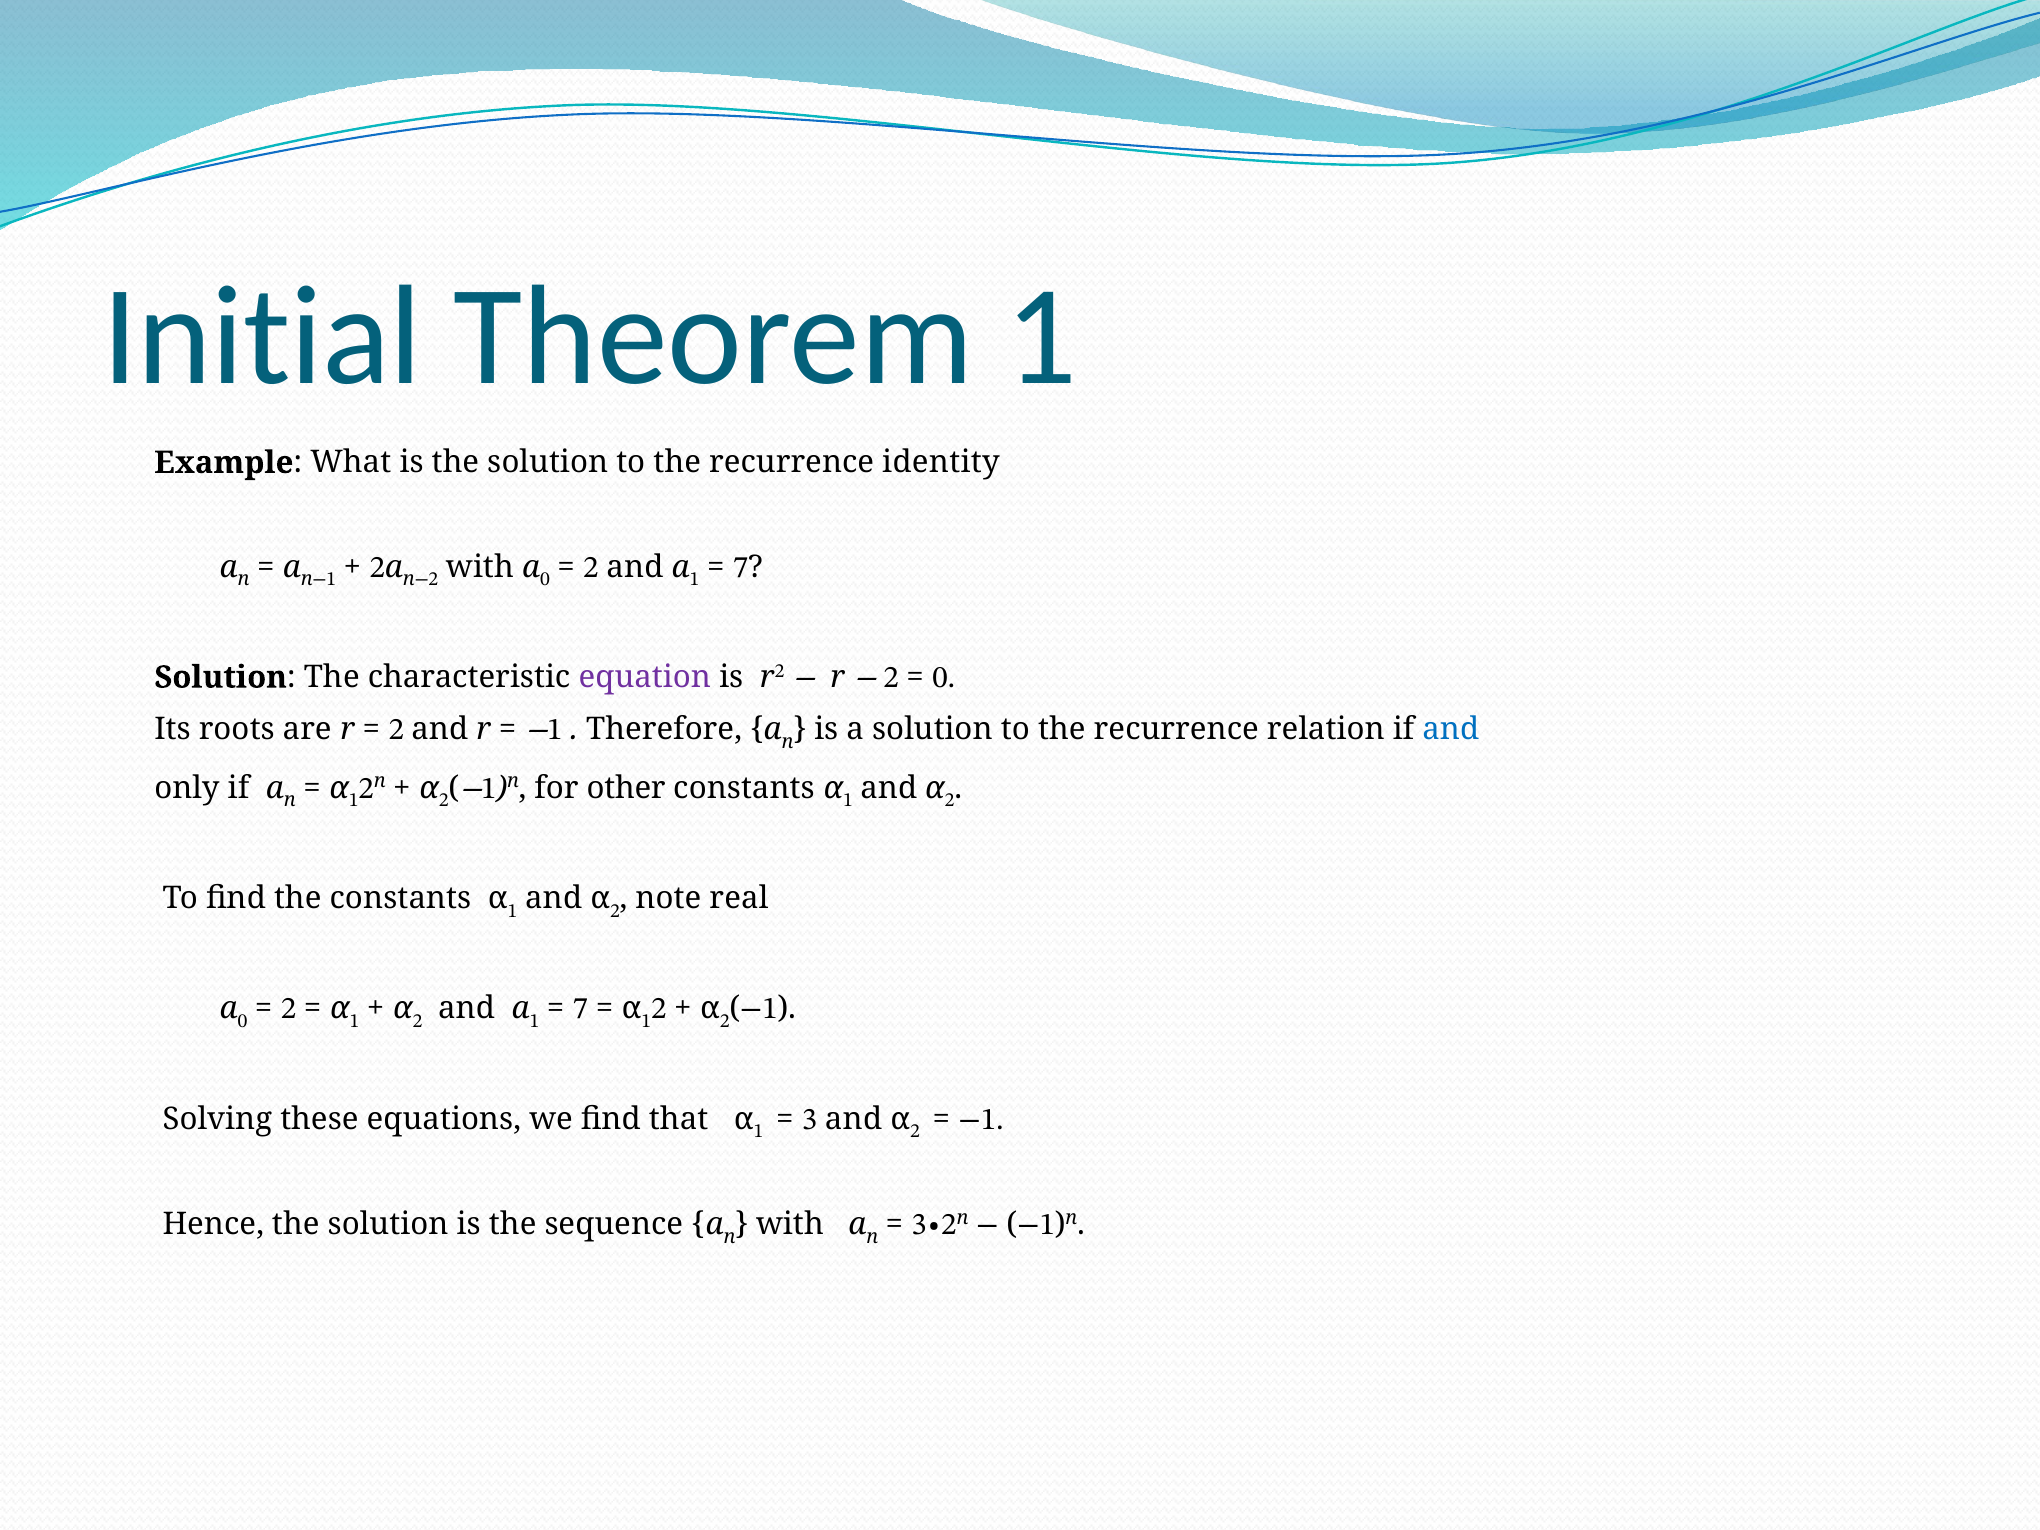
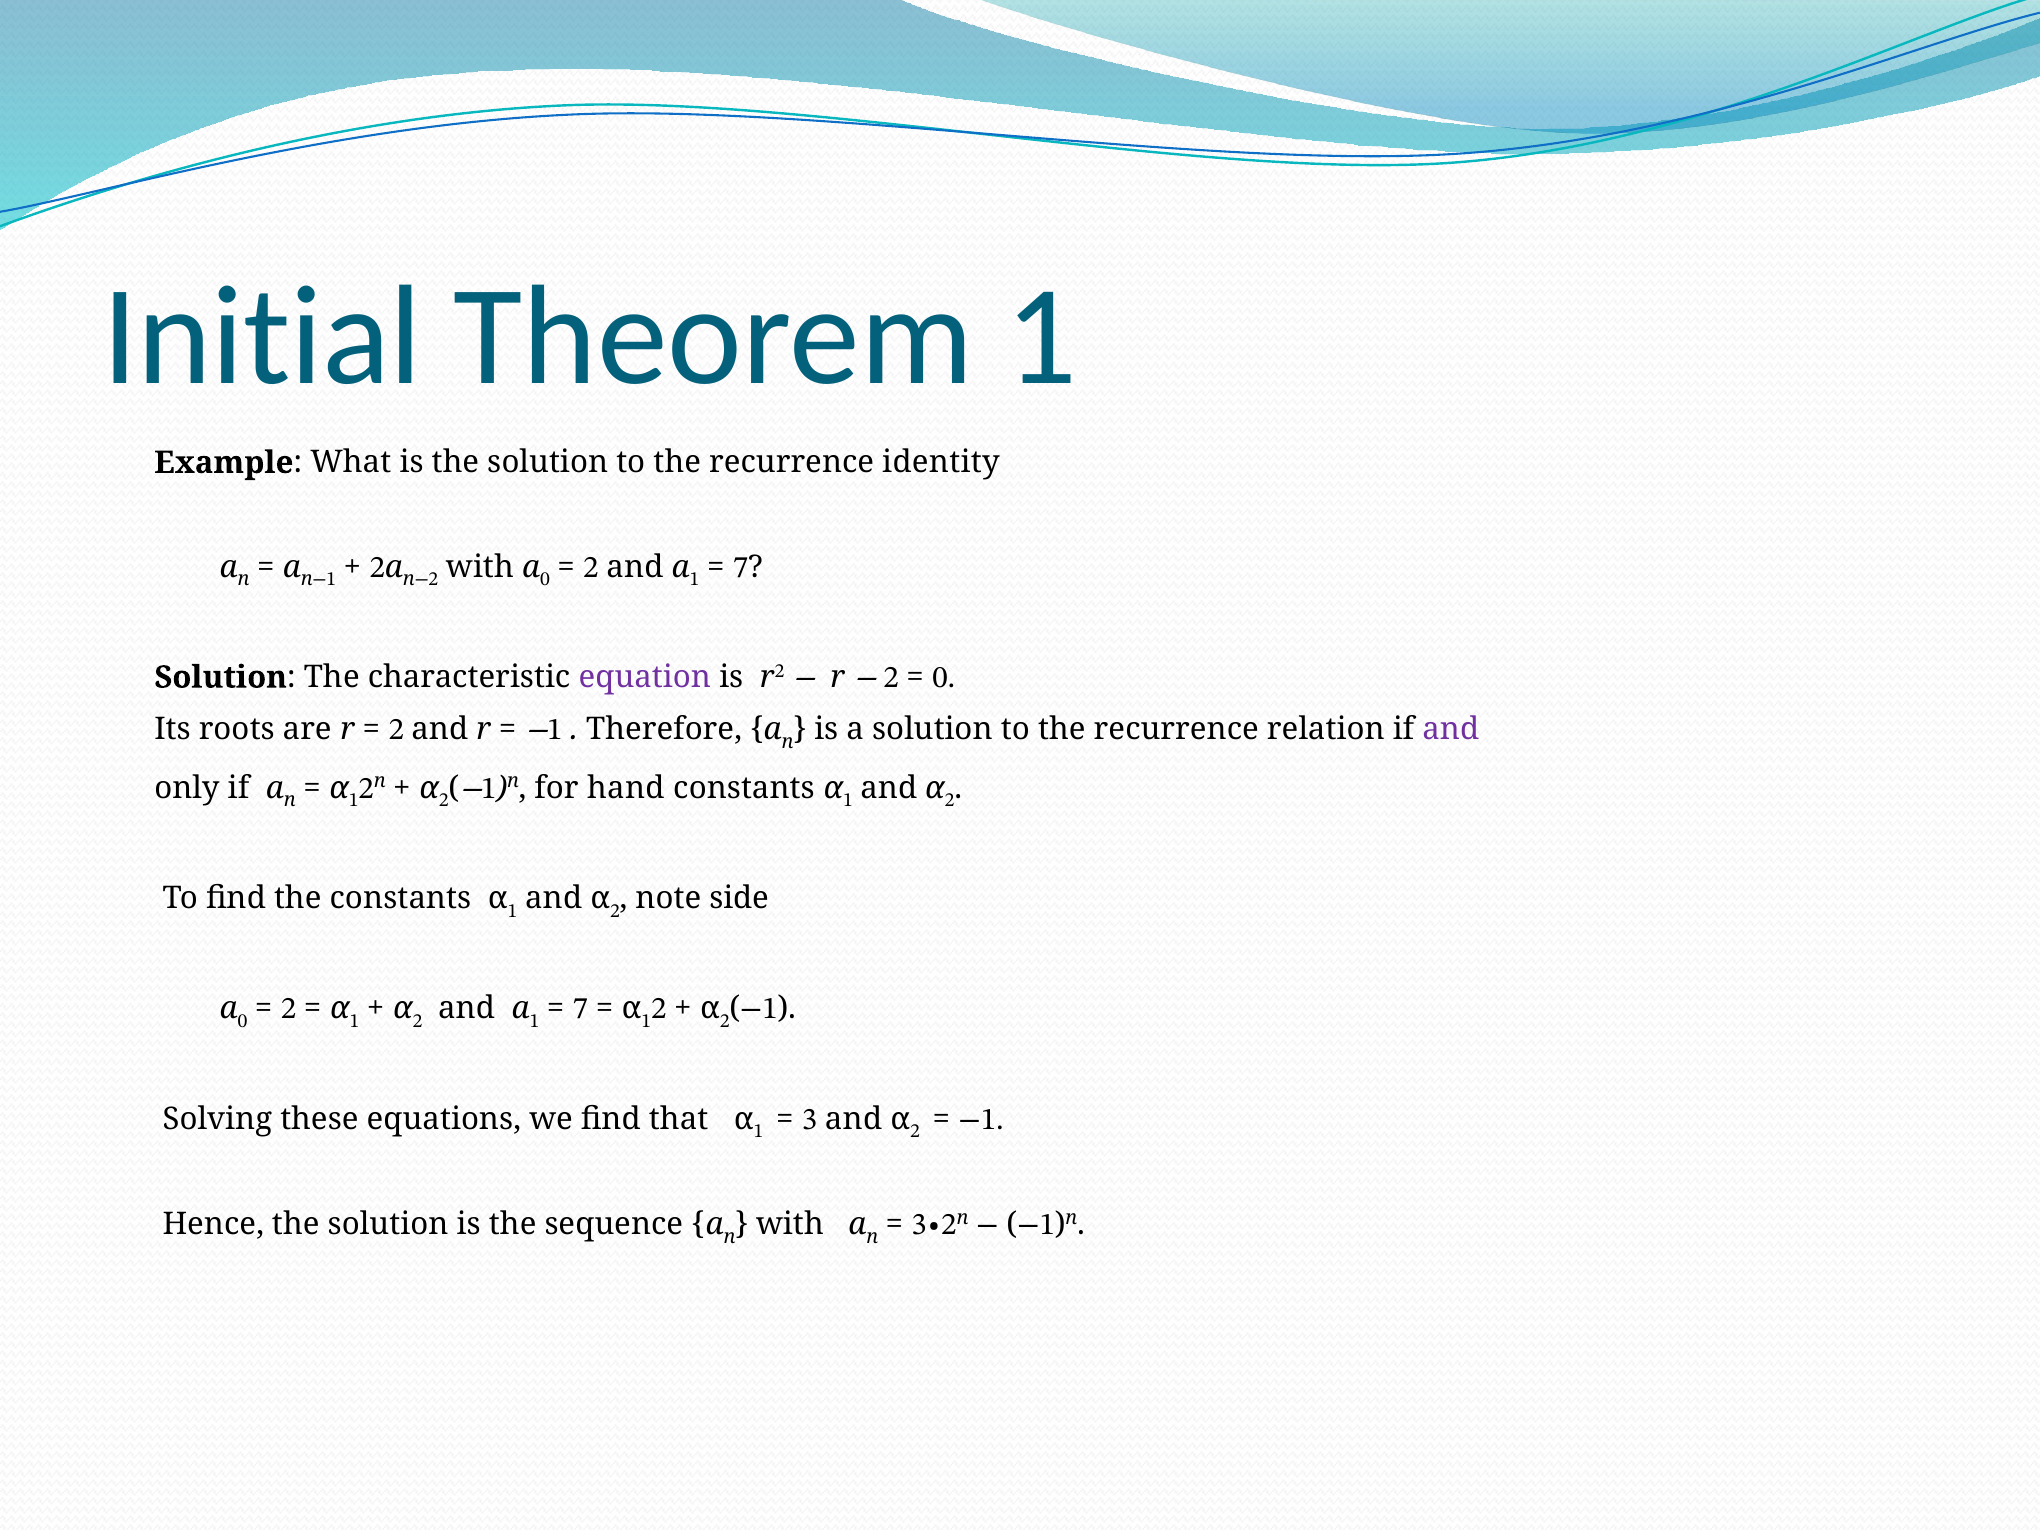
and at (1451, 729) colour: blue -> purple
other: other -> hand
real: real -> side
